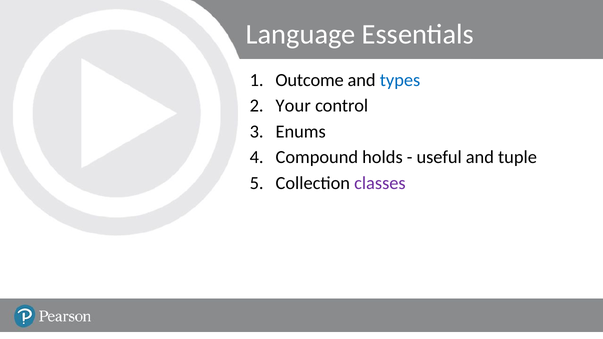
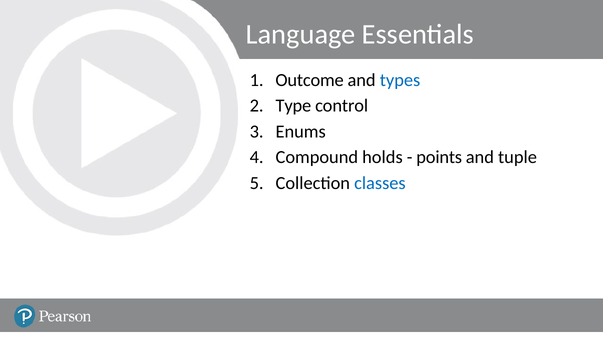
Your: Your -> Type
useful: useful -> points
classes colour: purple -> blue
